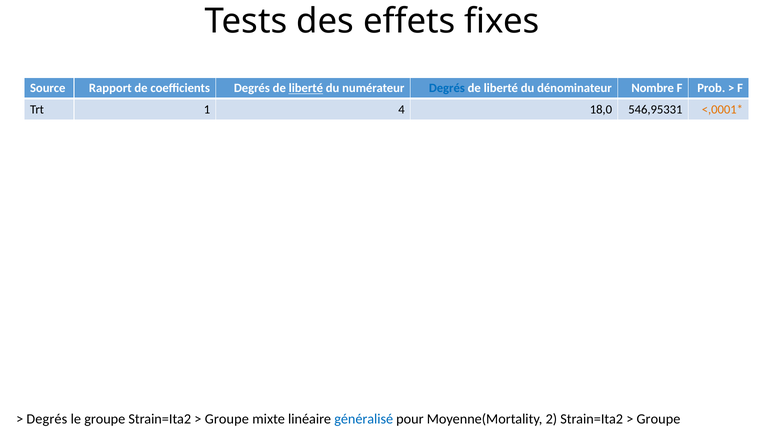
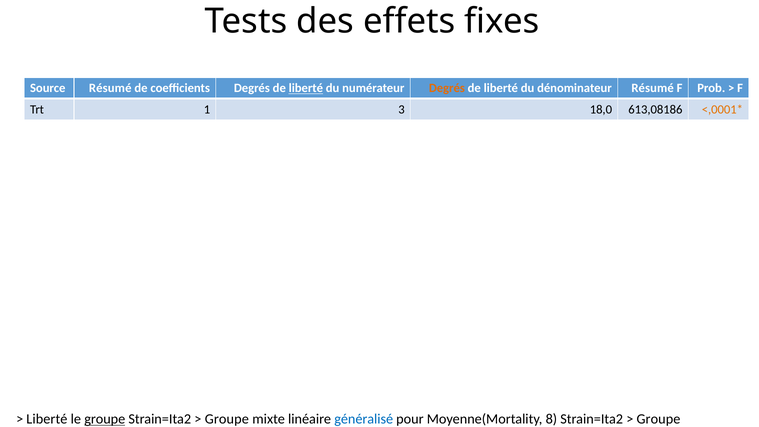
Source Rapport: Rapport -> Résumé
Degrés at (447, 88) colour: blue -> orange
dénominateur Nombre: Nombre -> Résumé
4: 4 -> 3
546,95331: 546,95331 -> 613,08186
Degrés at (47, 419): Degrés -> Liberté
groupe at (105, 419) underline: none -> present
2: 2 -> 8
